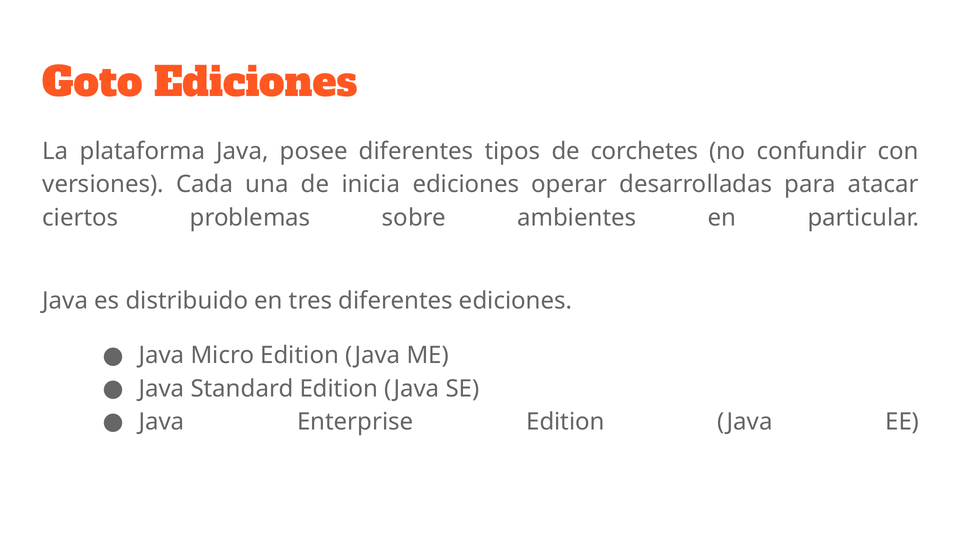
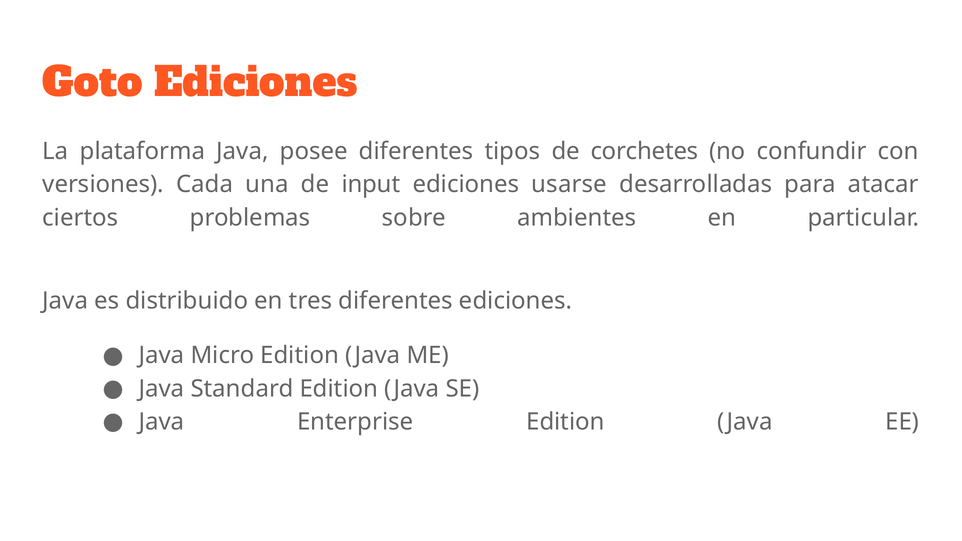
inicia: inicia -> input
operar: operar -> usarse
